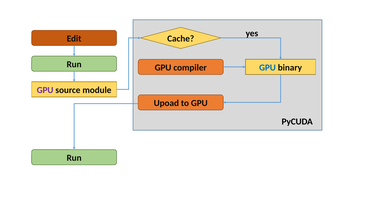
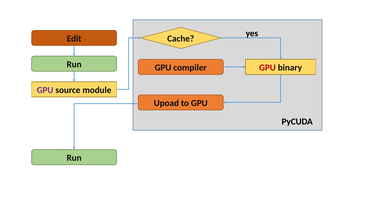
GPU at (267, 68) colour: blue -> red
